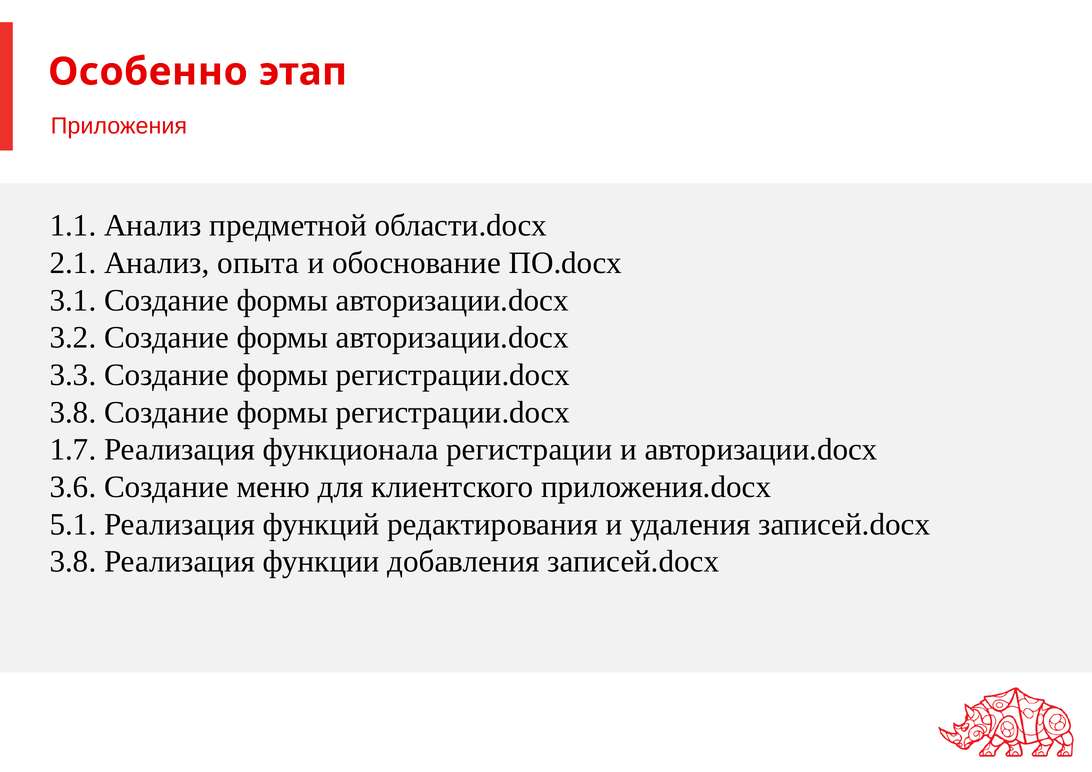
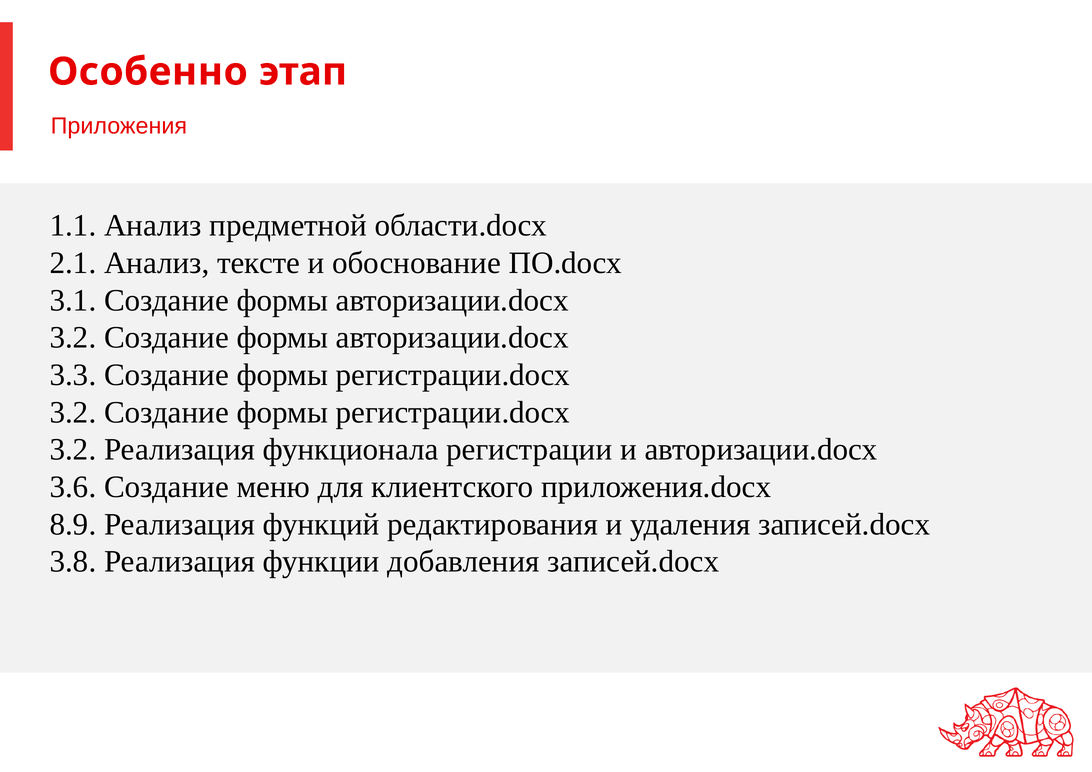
опыта: опыта -> тексте
3.8 at (73, 412): 3.8 -> 3.2
1.7 at (73, 450): 1.7 -> 3.2
5.1: 5.1 -> 8.9
